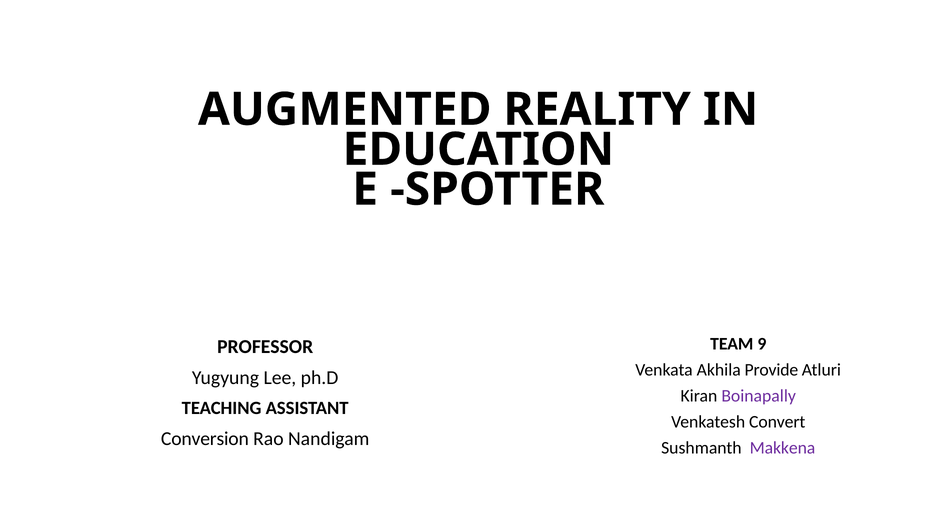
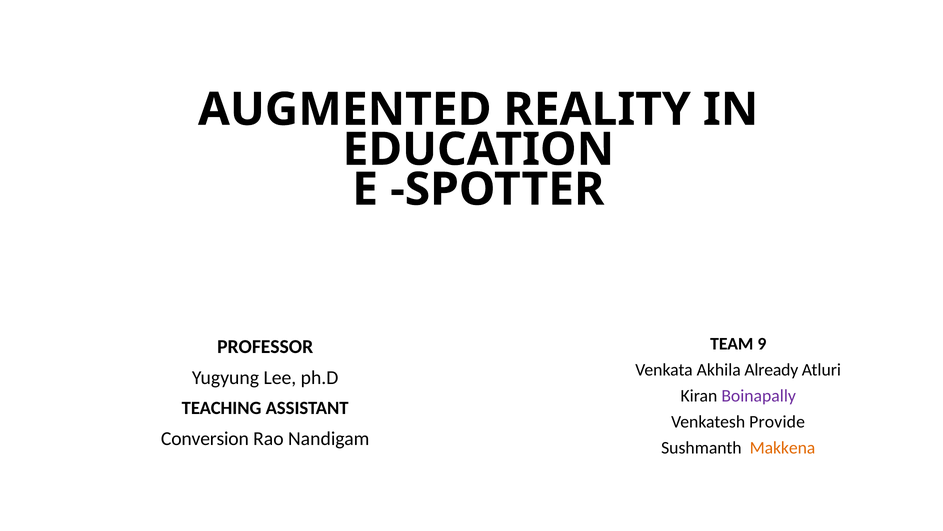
Provide: Provide -> Already
Convert: Convert -> Provide
Makkena colour: purple -> orange
